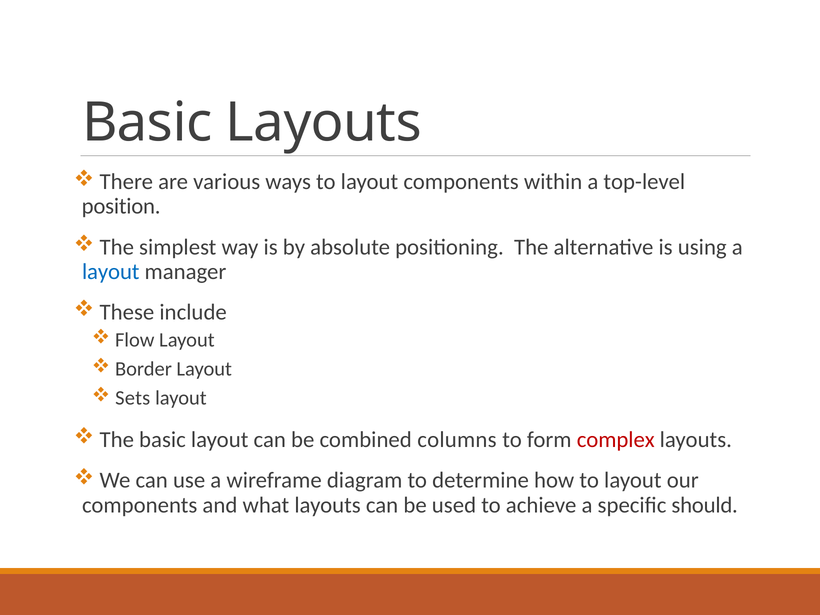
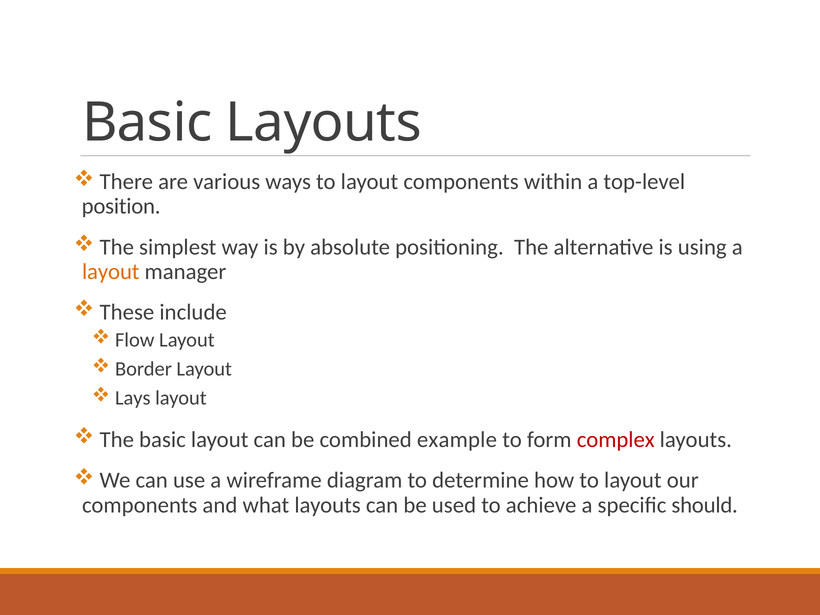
layout at (111, 272) colour: blue -> orange
Sets: Sets -> Lays
columns: columns -> example
